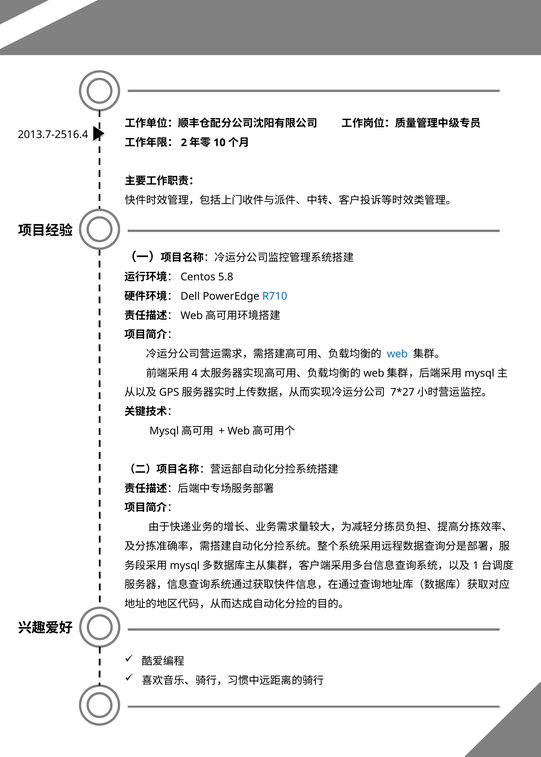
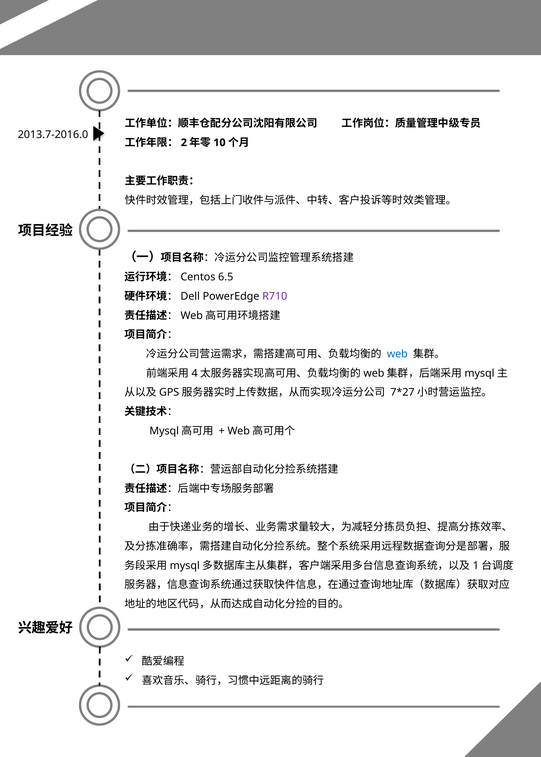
2013.7-2516.4: 2013.7-2516.4 -> 2013.7-2016.0
5.8: 5.8 -> 6.5
R710 colour: blue -> purple
